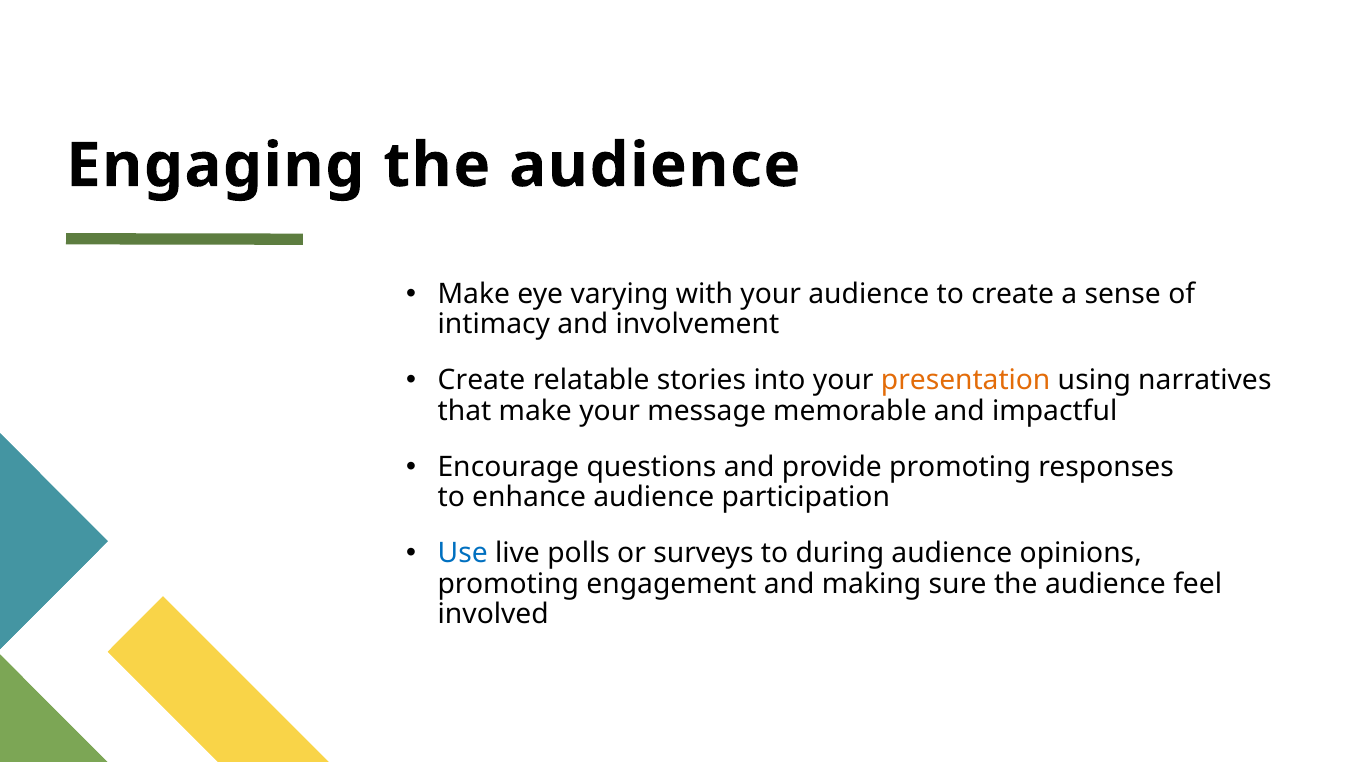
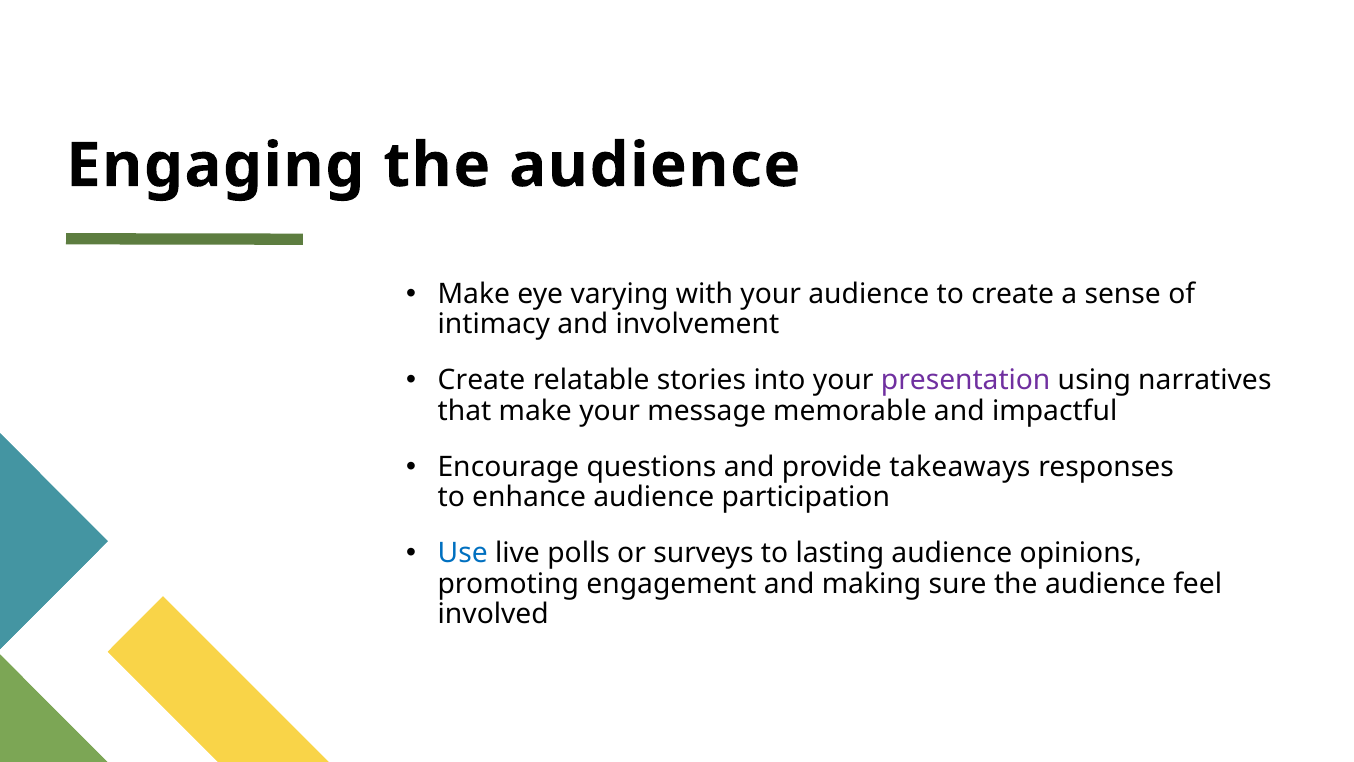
presentation colour: orange -> purple
provide promoting: promoting -> takeaways
during: during -> lasting
